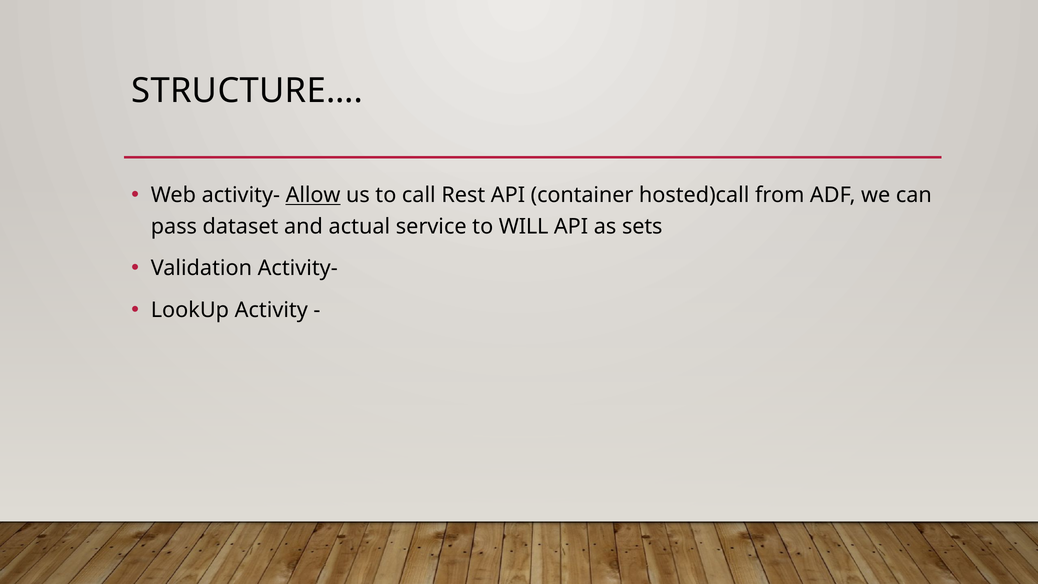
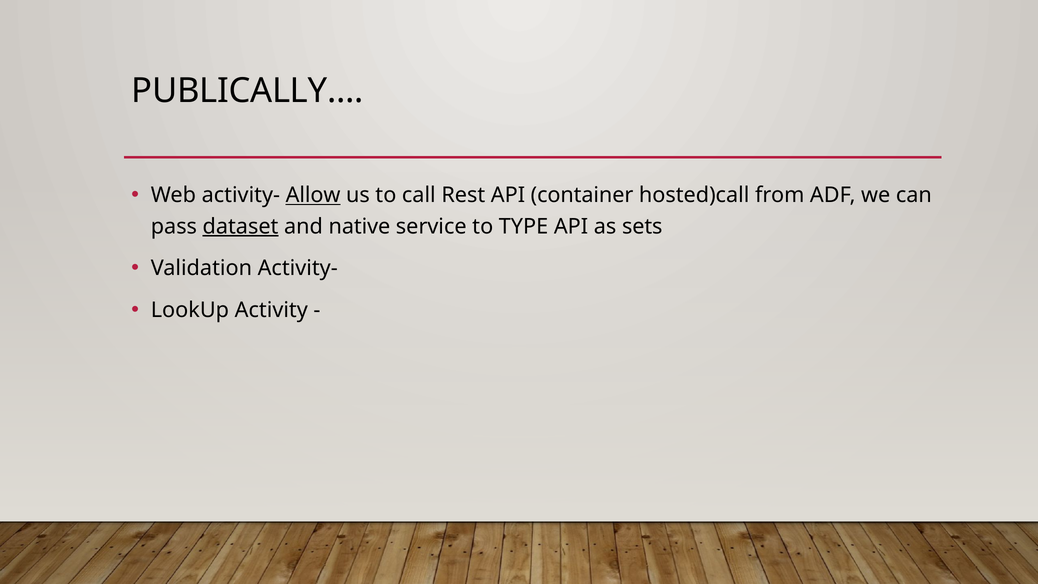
STRUCTURE…: STRUCTURE… -> PUBLICALLY…
dataset underline: none -> present
actual: actual -> native
WILL: WILL -> TYPE
